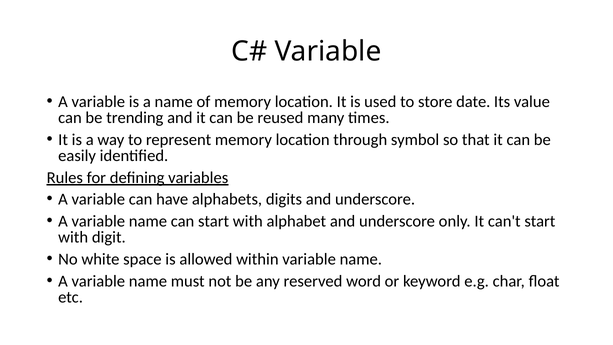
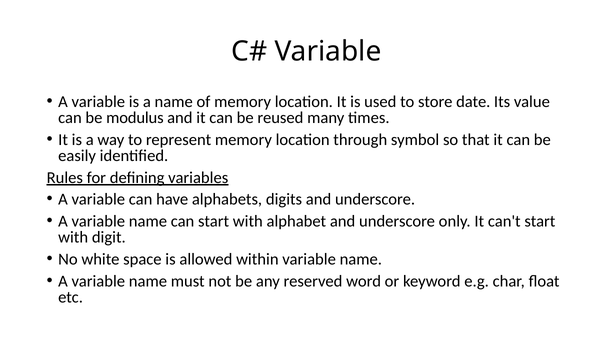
trending: trending -> modulus
